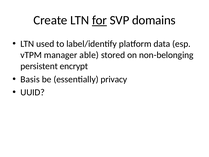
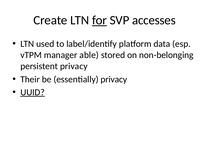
domains: domains -> accesses
persistent encrypt: encrypt -> privacy
Basis: Basis -> Their
UUID underline: none -> present
